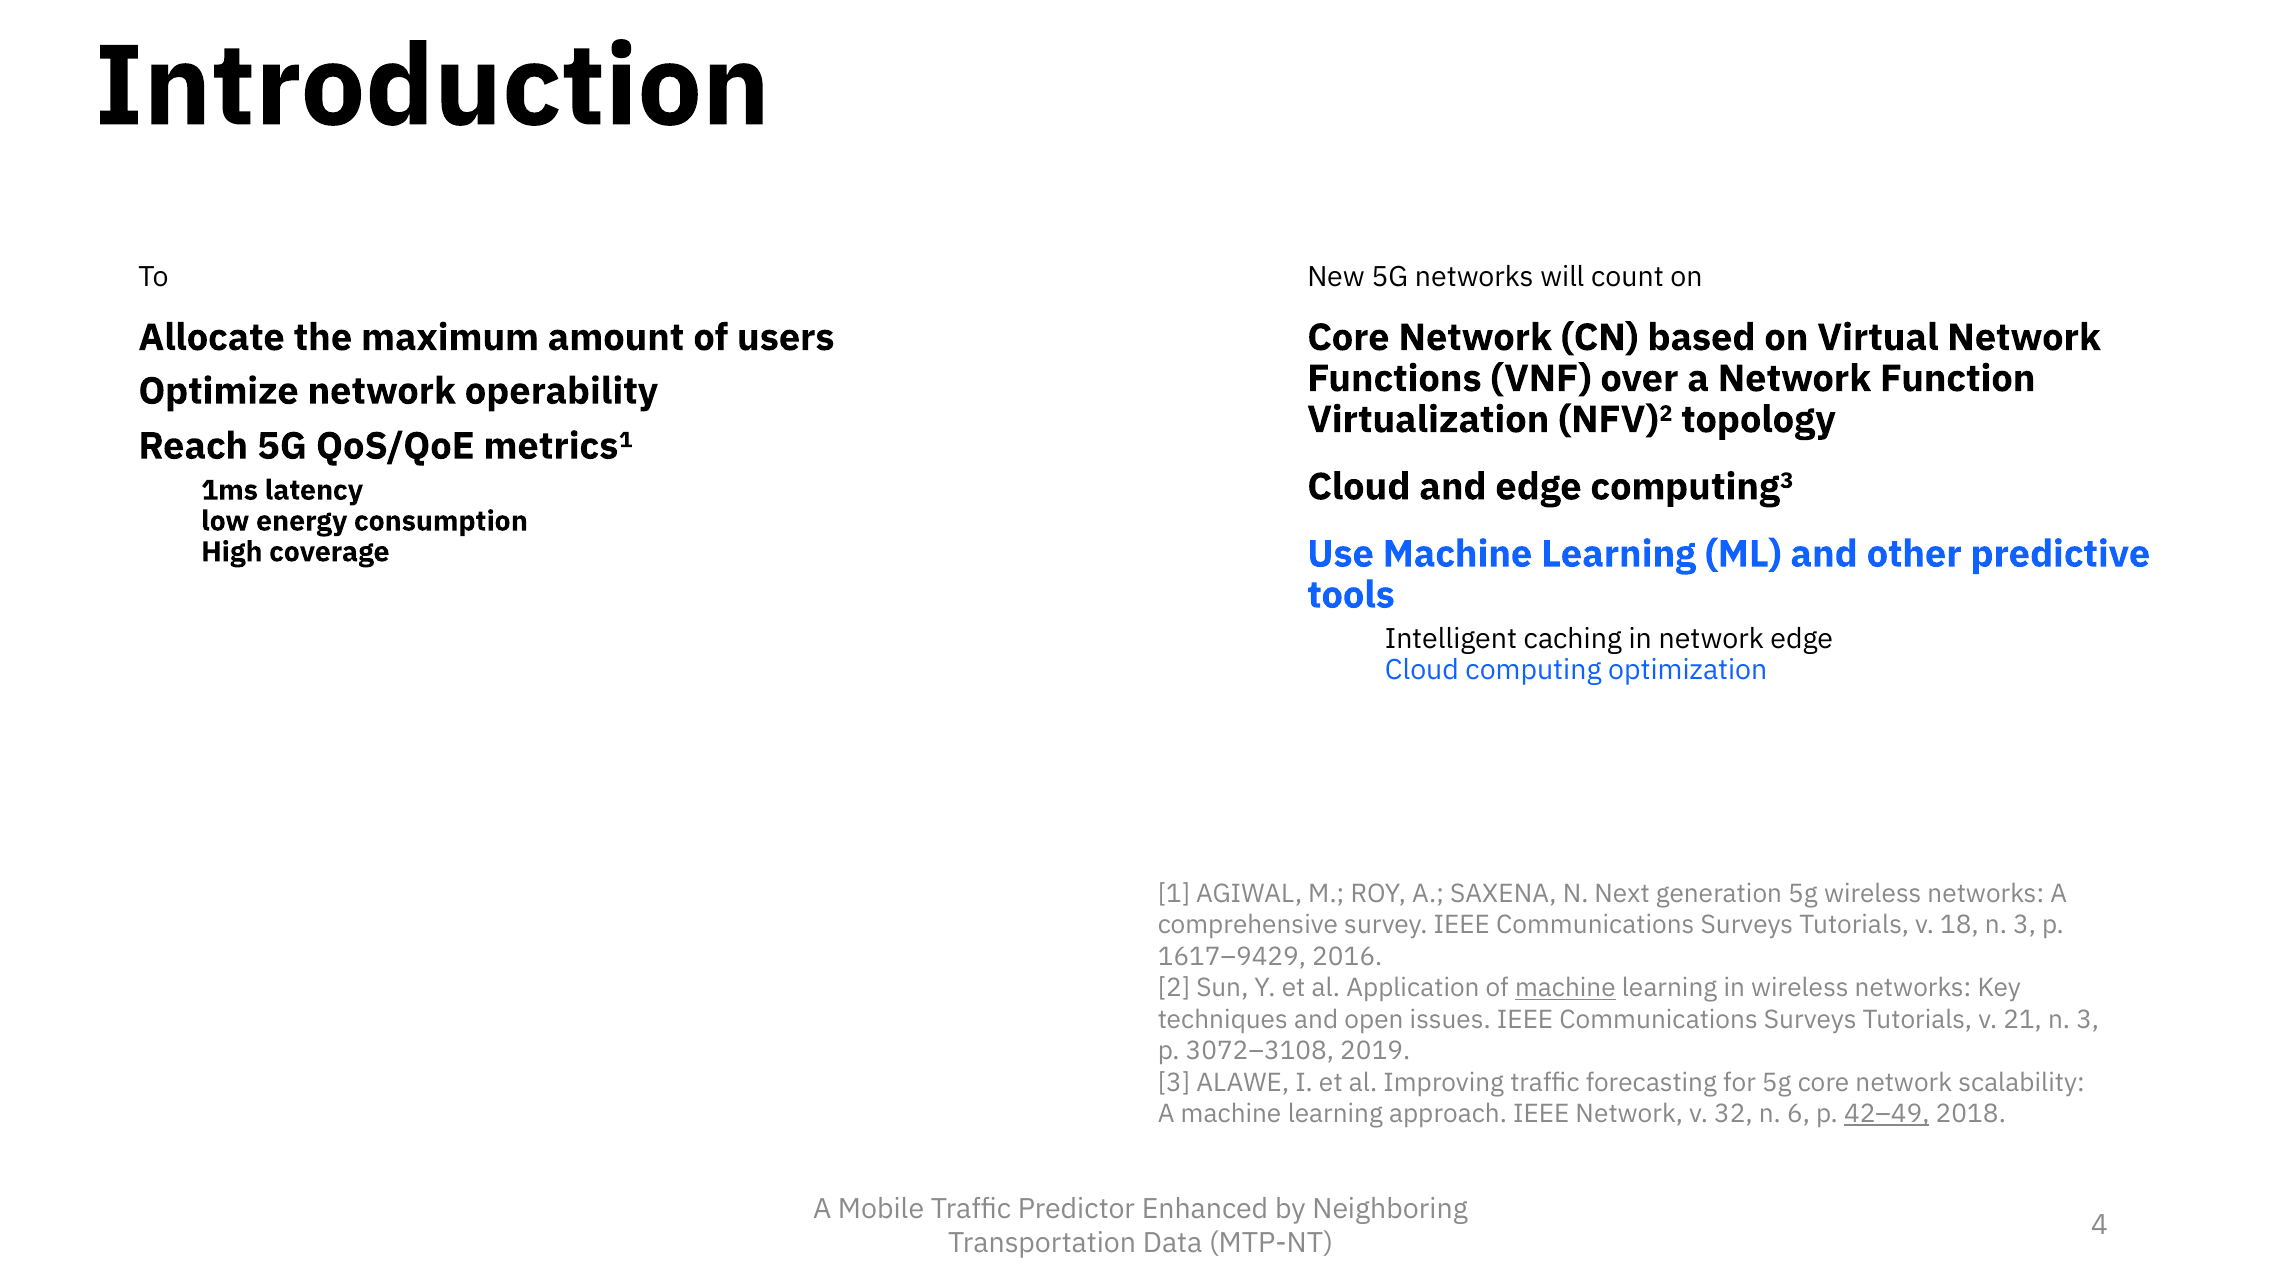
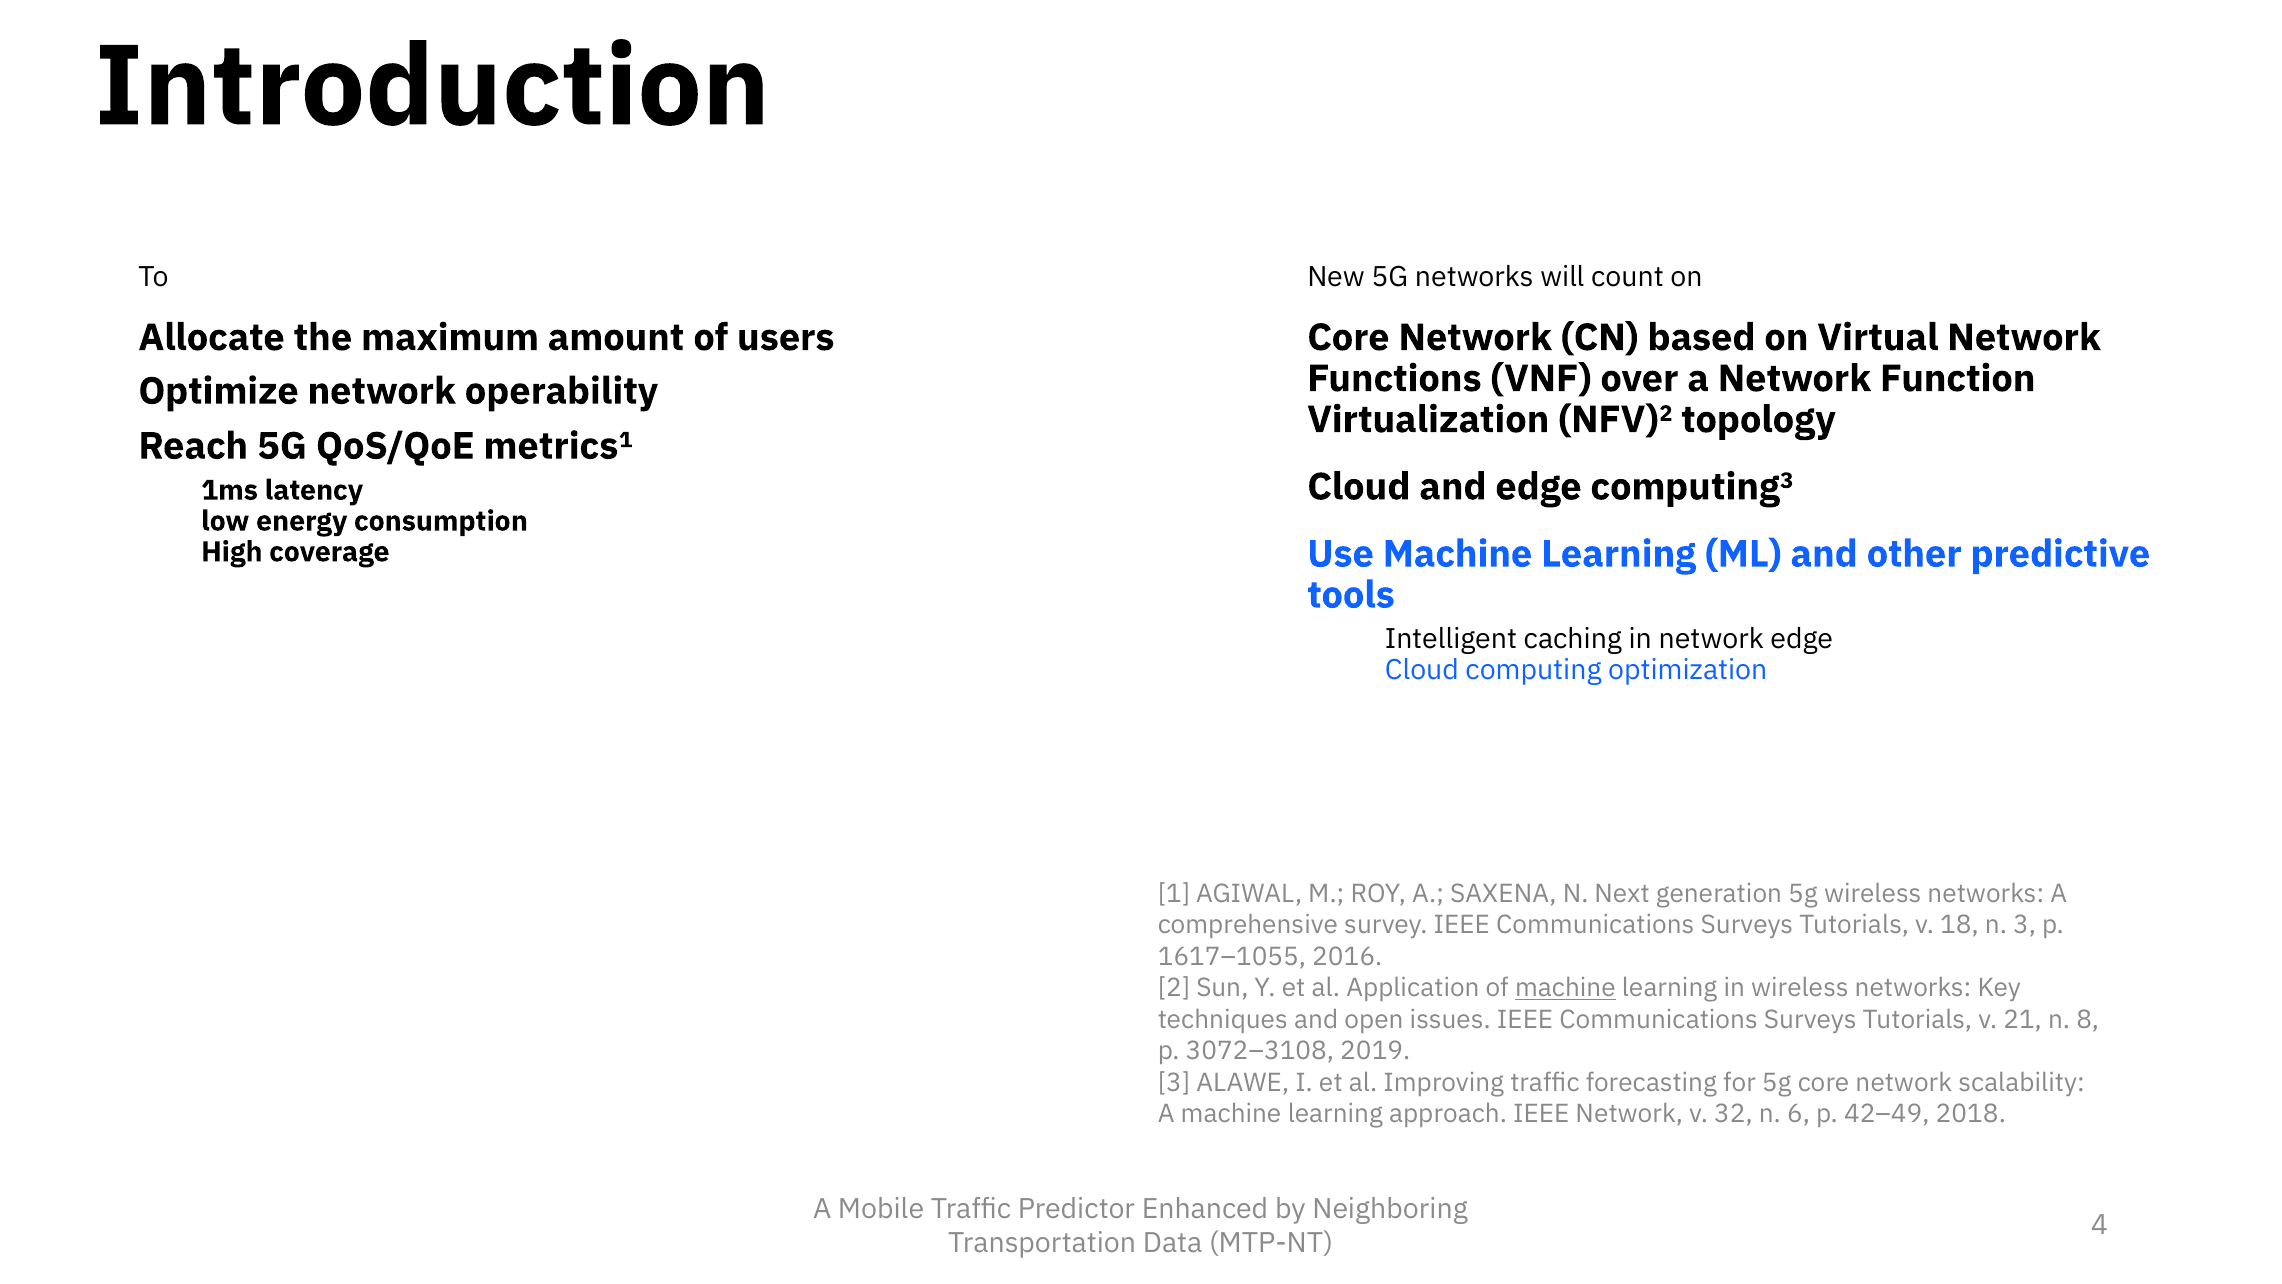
1617–9429: 1617–9429 -> 1617–1055
21 n 3: 3 -> 8
42–49 underline: present -> none
